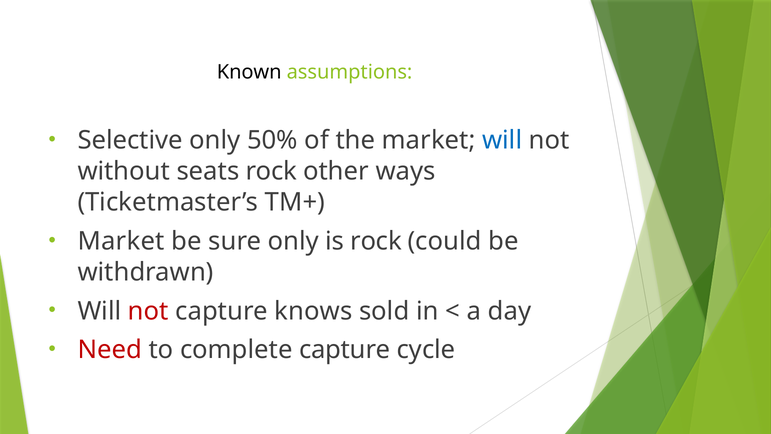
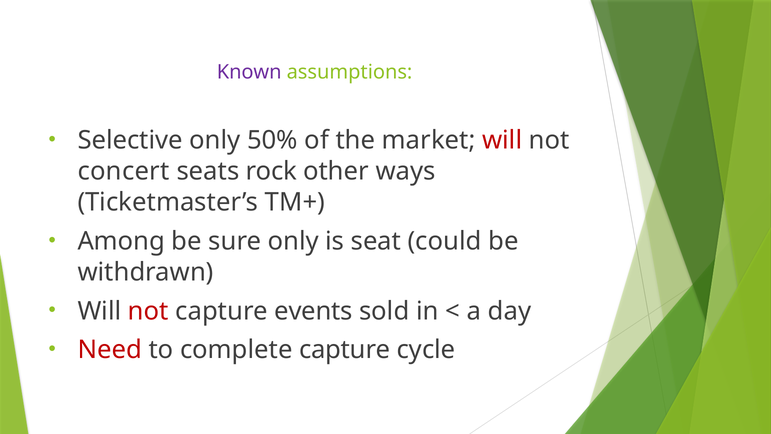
Known colour: black -> purple
will at (502, 140) colour: blue -> red
without: without -> concert
Market at (121, 241): Market -> Among
is rock: rock -> seat
knows: knows -> events
